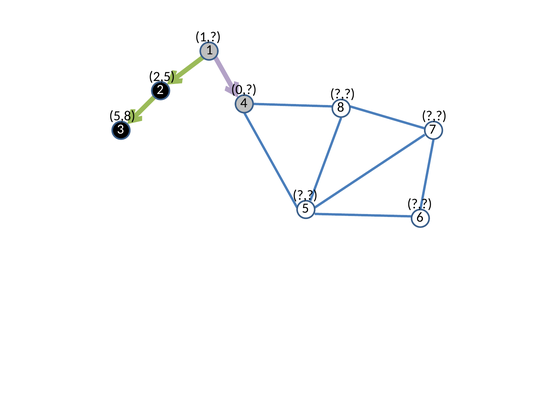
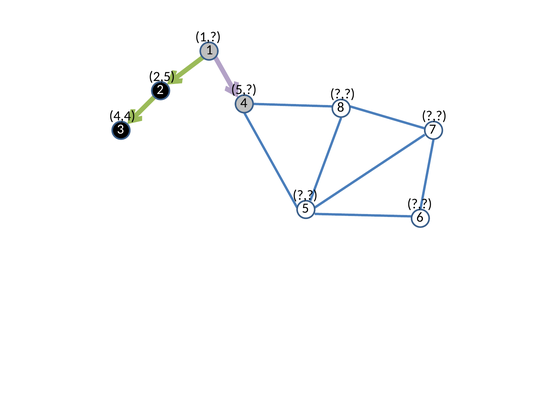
0 at (244, 90): 0 -> 5
5,8: 5,8 -> 4,4
